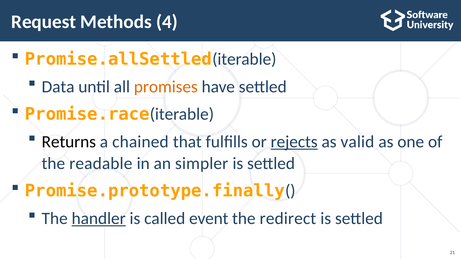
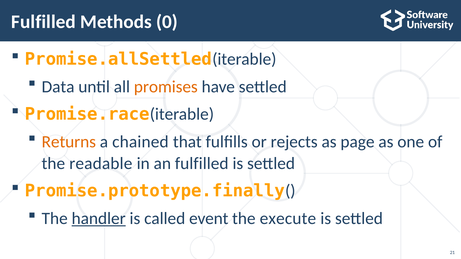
Request at (44, 22): Request -> Fulfilled
4: 4 -> 0
Returns colour: black -> orange
rejects underline: present -> none
valid: valid -> page
an simpler: simpler -> fulfilled
redirect: redirect -> execute
